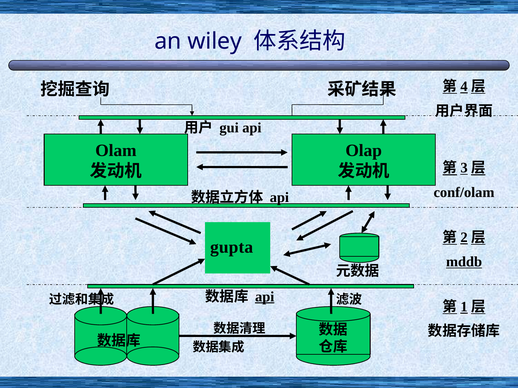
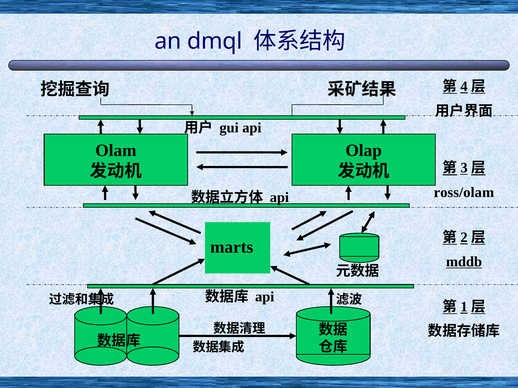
wiley: wiley -> dmql
conf/olam: conf/olam -> ross/olam
gupta: gupta -> marts
api at (265, 297) underline: present -> none
